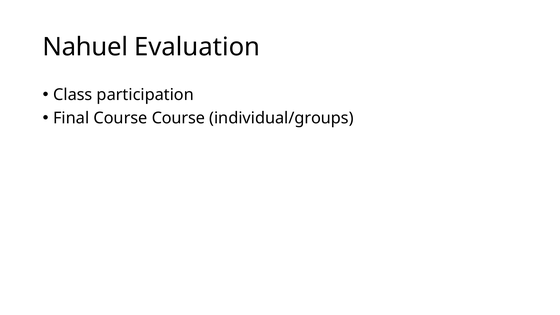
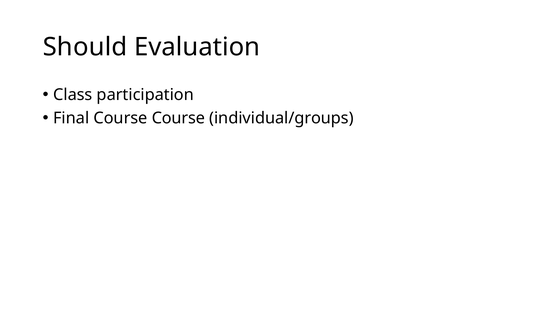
Nahuel: Nahuel -> Should
